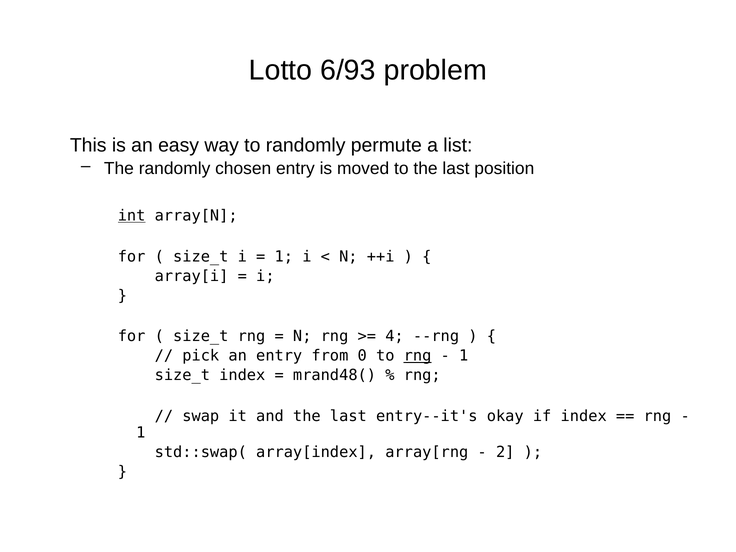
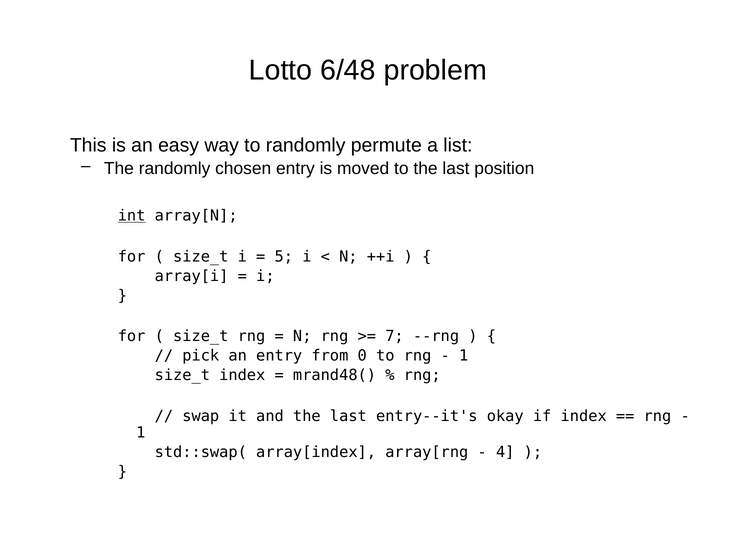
6/93: 6/93 -> 6/48
1 at (284, 257): 1 -> 5
4: 4 -> 7
rng at (418, 356) underline: present -> none
2: 2 -> 4
